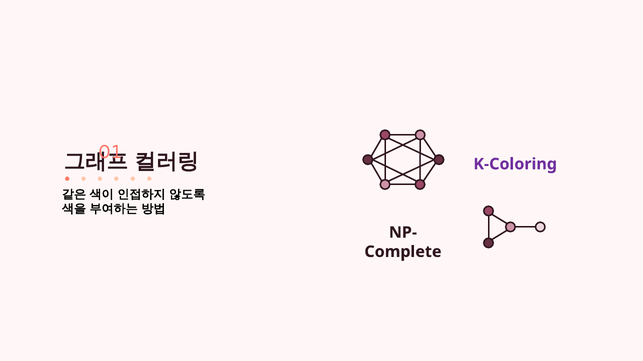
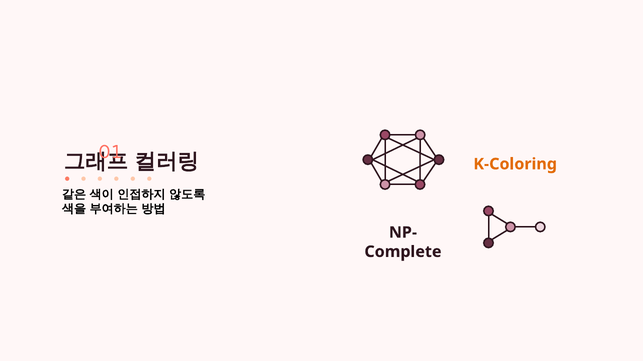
K-Coloring colour: purple -> orange
